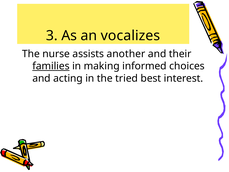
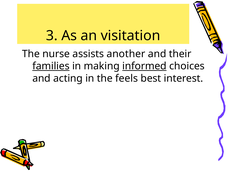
vocalizes: vocalizes -> visitation
informed underline: none -> present
tried: tried -> feels
